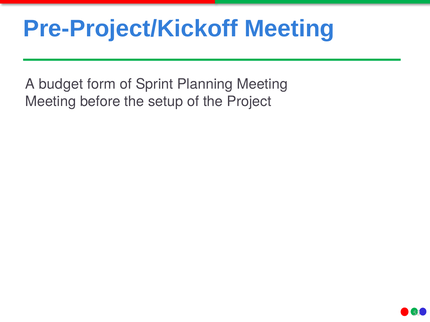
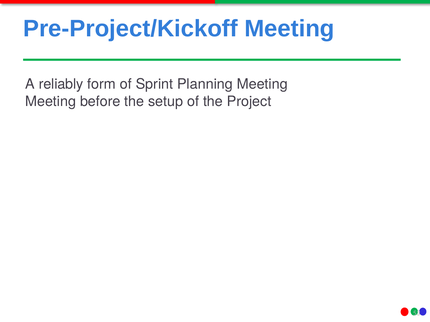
budget: budget -> reliably
